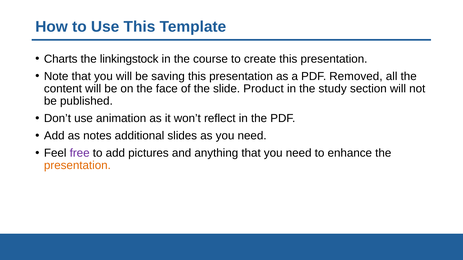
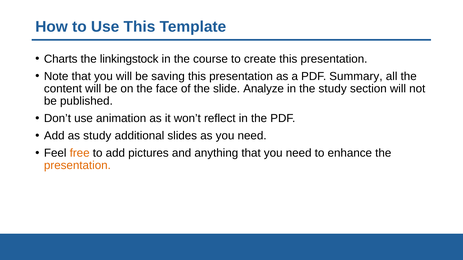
Removed: Removed -> Summary
Product: Product -> Analyze
as notes: notes -> study
free colour: purple -> orange
